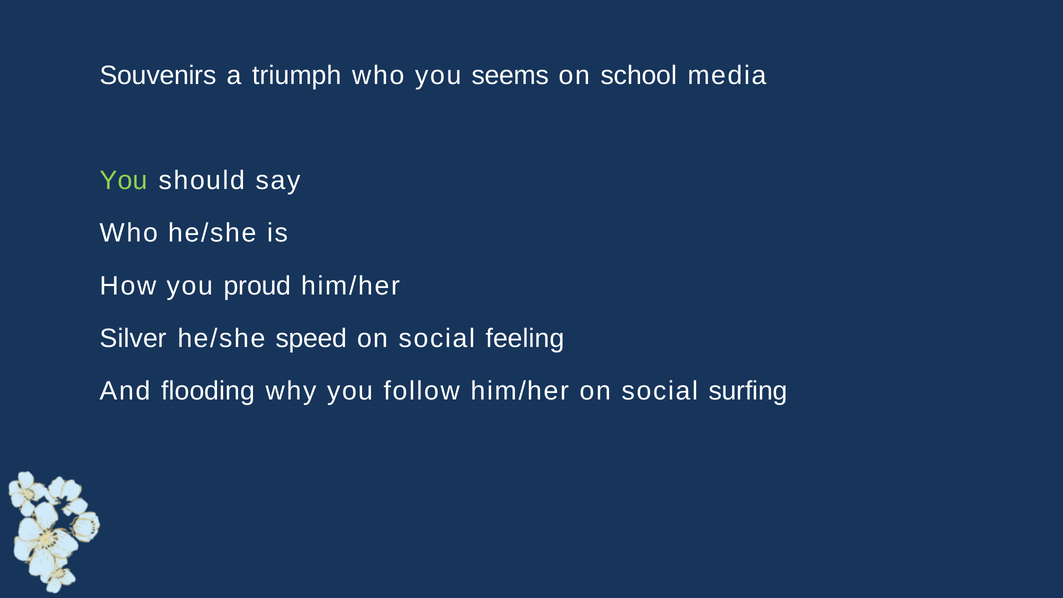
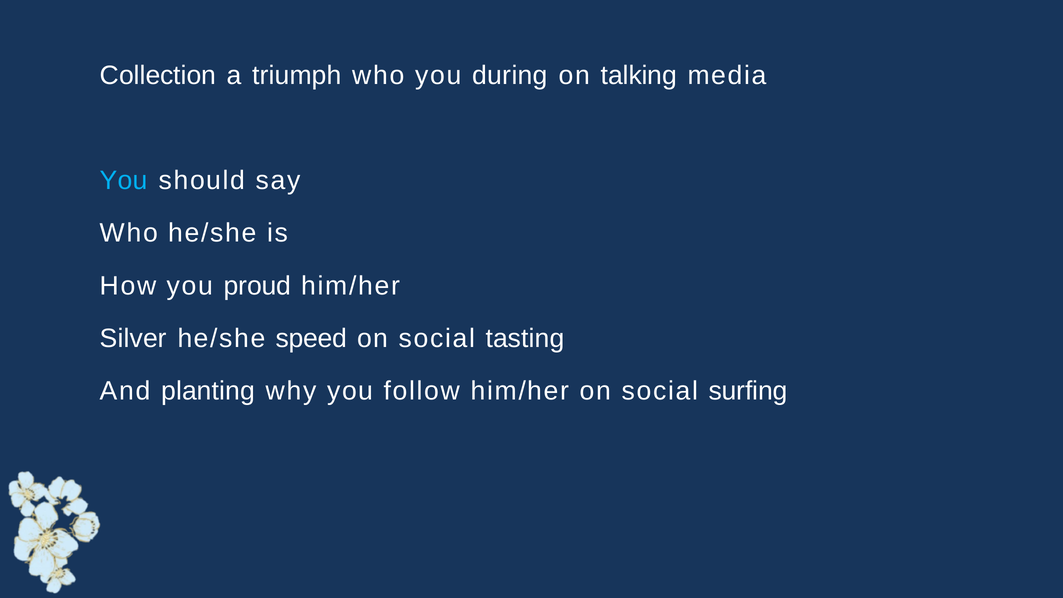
Souvenirs: Souvenirs -> Collection
seems: seems -> during
school: school -> talking
You at (124, 181) colour: light green -> light blue
feeling: feeling -> tasting
flooding: flooding -> planting
